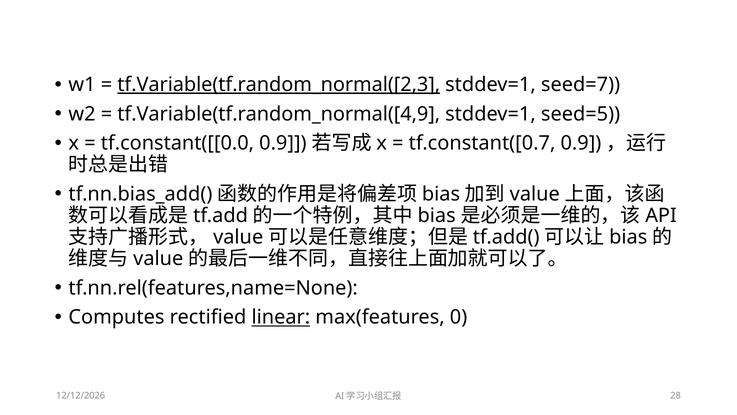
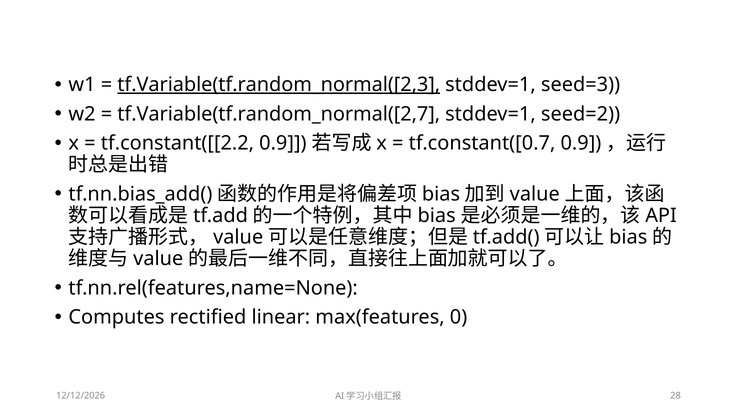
seed=7: seed=7 -> seed=3
tf.Variable(tf.random_normal([4,9: tf.Variable(tf.random_normal([4,9 -> tf.Variable(tf.random_normal([2,7
seed=5: seed=5 -> seed=2
tf.constant([[0.0: tf.constant([[0.0 -> tf.constant([[2.2
linear underline: present -> none
